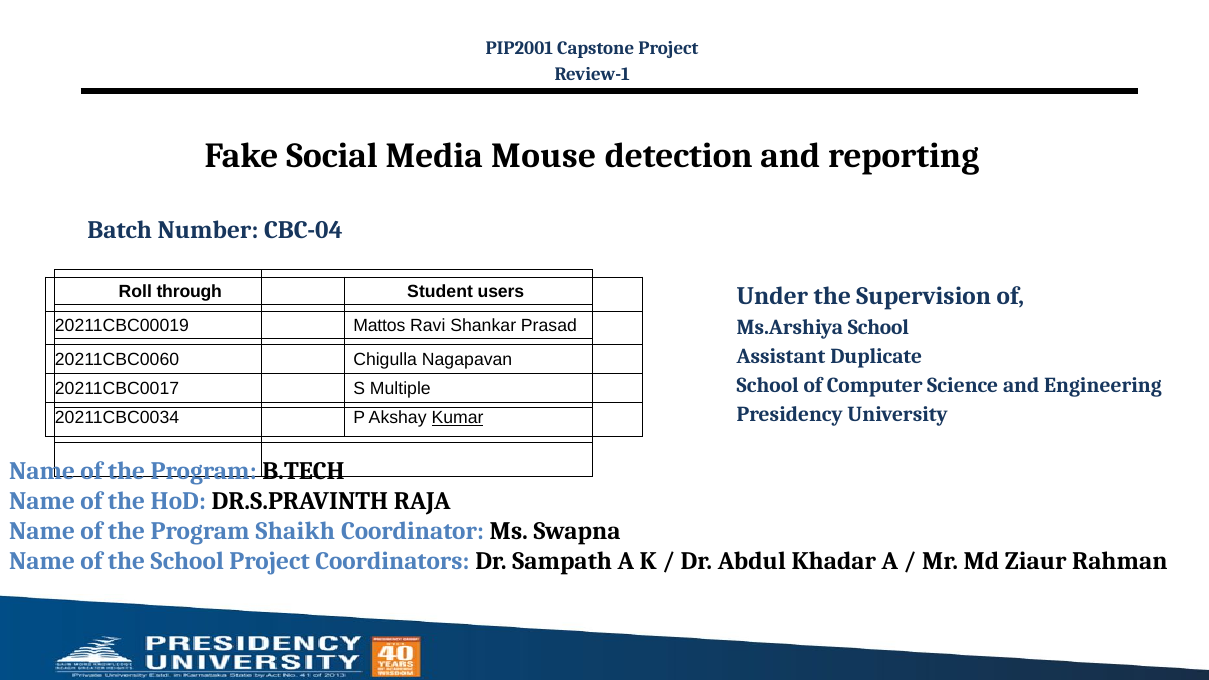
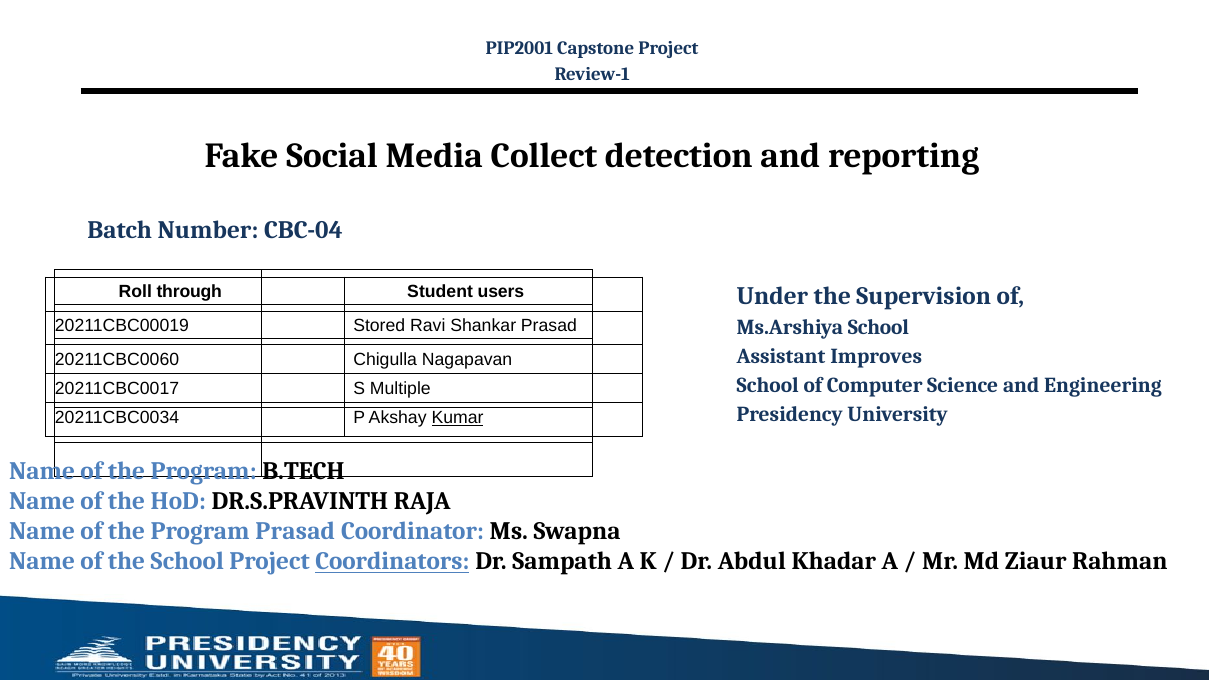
Mouse: Mouse -> Collect
Mattos: Mattos -> Stored
Duplicate: Duplicate -> Improves
Program Shaikh: Shaikh -> Prasad
Coordinators underline: none -> present
